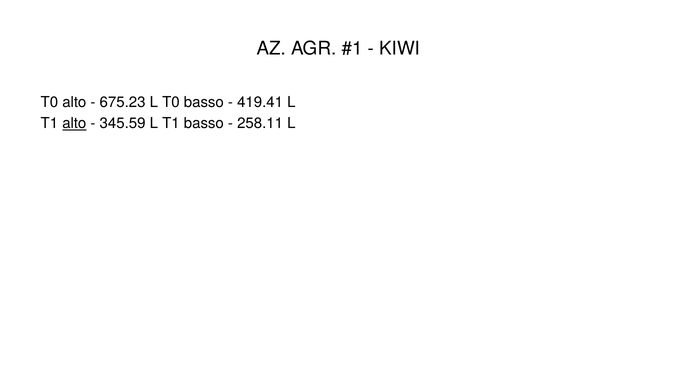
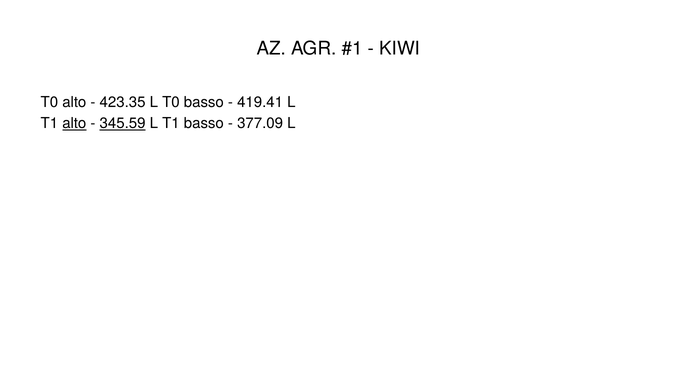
675.23: 675.23 -> 423.35
345.59 underline: none -> present
258.11: 258.11 -> 377.09
